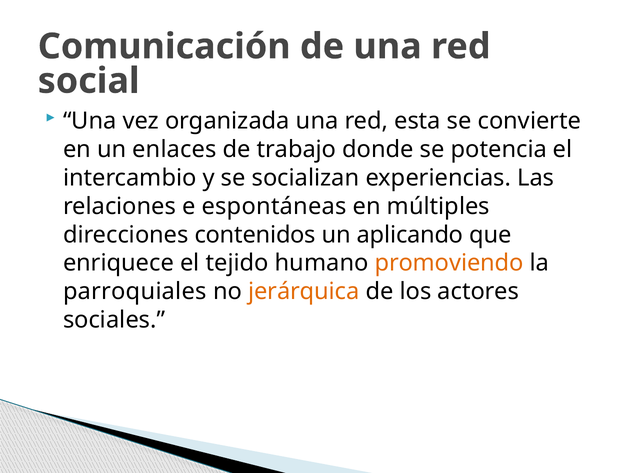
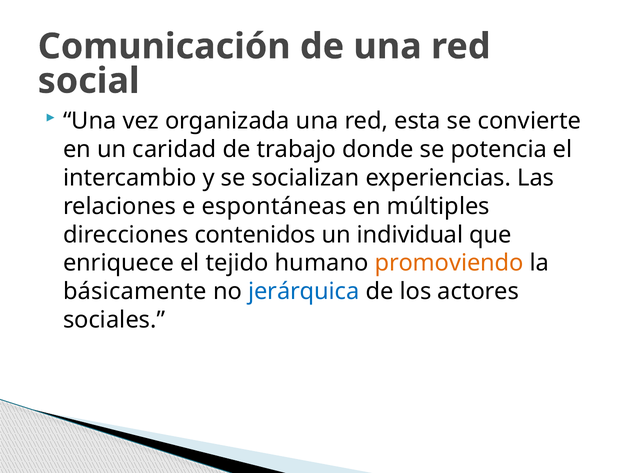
enlaces: enlaces -> caridad
aplicando: aplicando -> individual
parroquiales: parroquiales -> básicamente
jerárquica colour: orange -> blue
